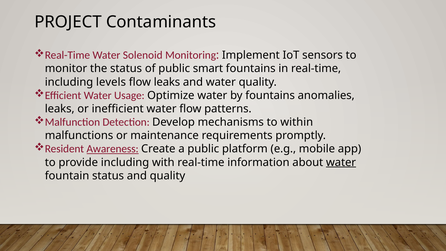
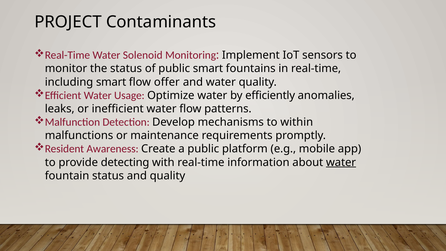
including levels: levels -> smart
flow leaks: leaks -> offer
by fountains: fountains -> efficiently
Awareness underline: present -> none
provide including: including -> detecting
